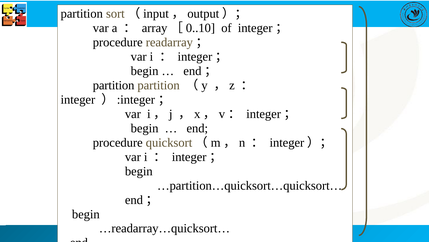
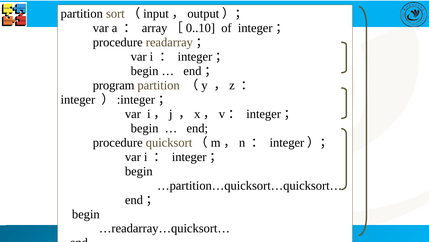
partition at (114, 85): partition -> program
